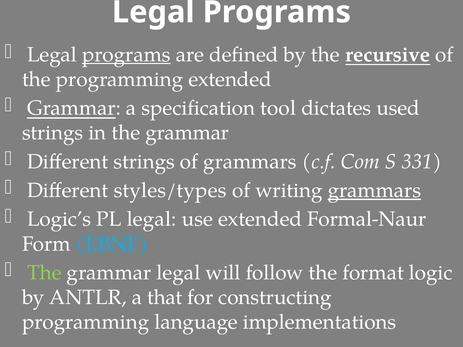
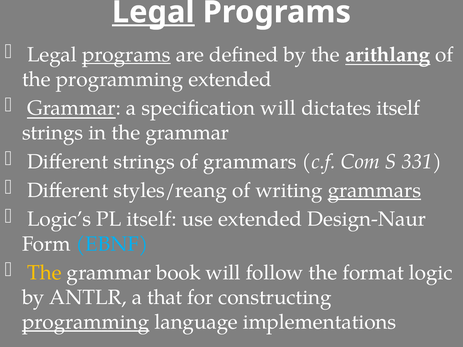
Legal at (153, 12) underline: none -> present
recursive: recursive -> arithlang
specification tool: tool -> will
dictates used: used -> itself
styles/types: styles/types -> styles/reang
PL legal: legal -> itself
Formal-Naur: Formal-Naur -> Design-Naur
The at (44, 273) colour: light green -> yellow
grammar legal: legal -> book
programming at (86, 322) underline: none -> present
